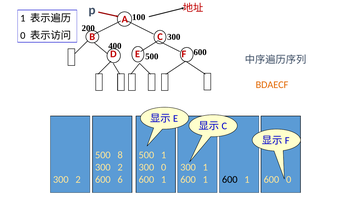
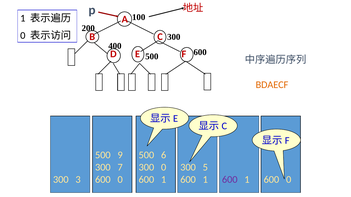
8: 8 -> 9
500 1: 1 -> 6
2 at (120, 168): 2 -> 7
300 1: 1 -> 5
2 at (78, 180): 2 -> 3
6 at (120, 180): 6 -> 0
600 at (230, 180) colour: black -> purple
